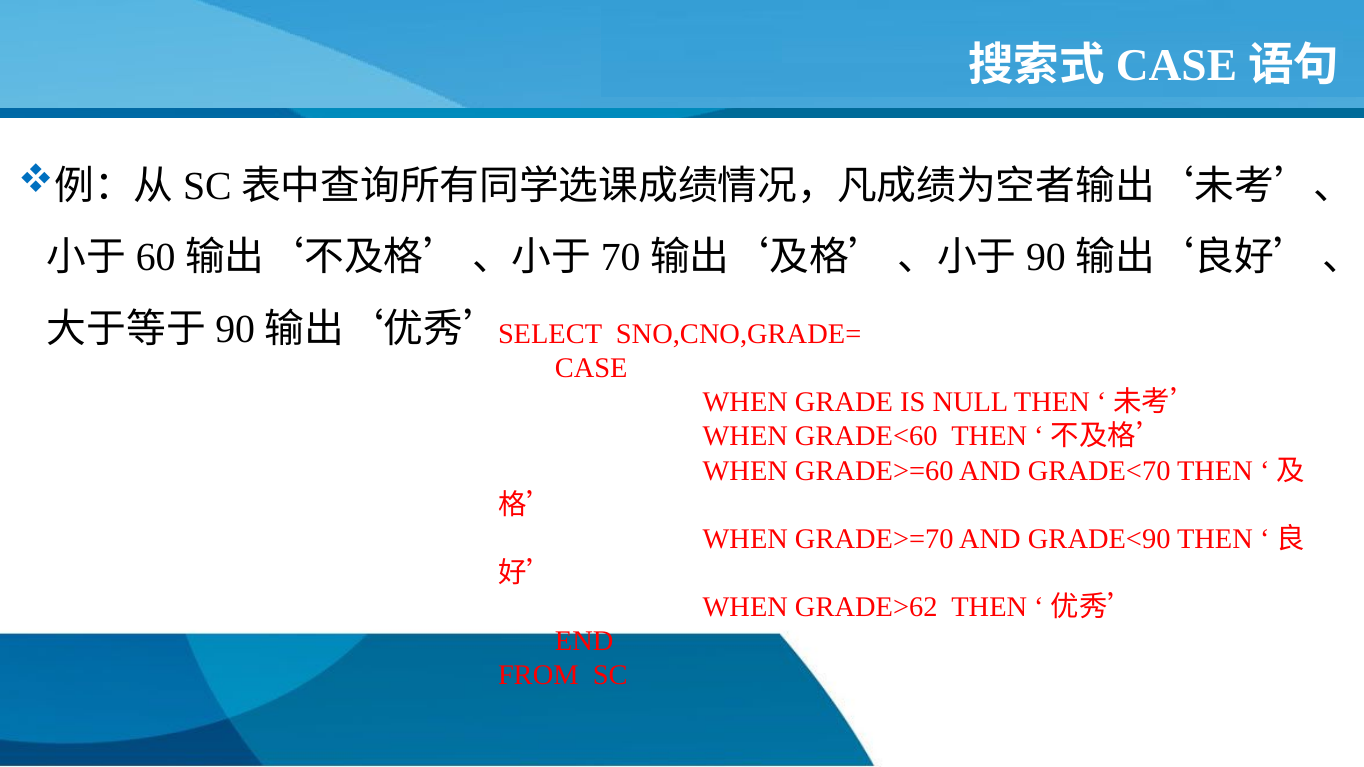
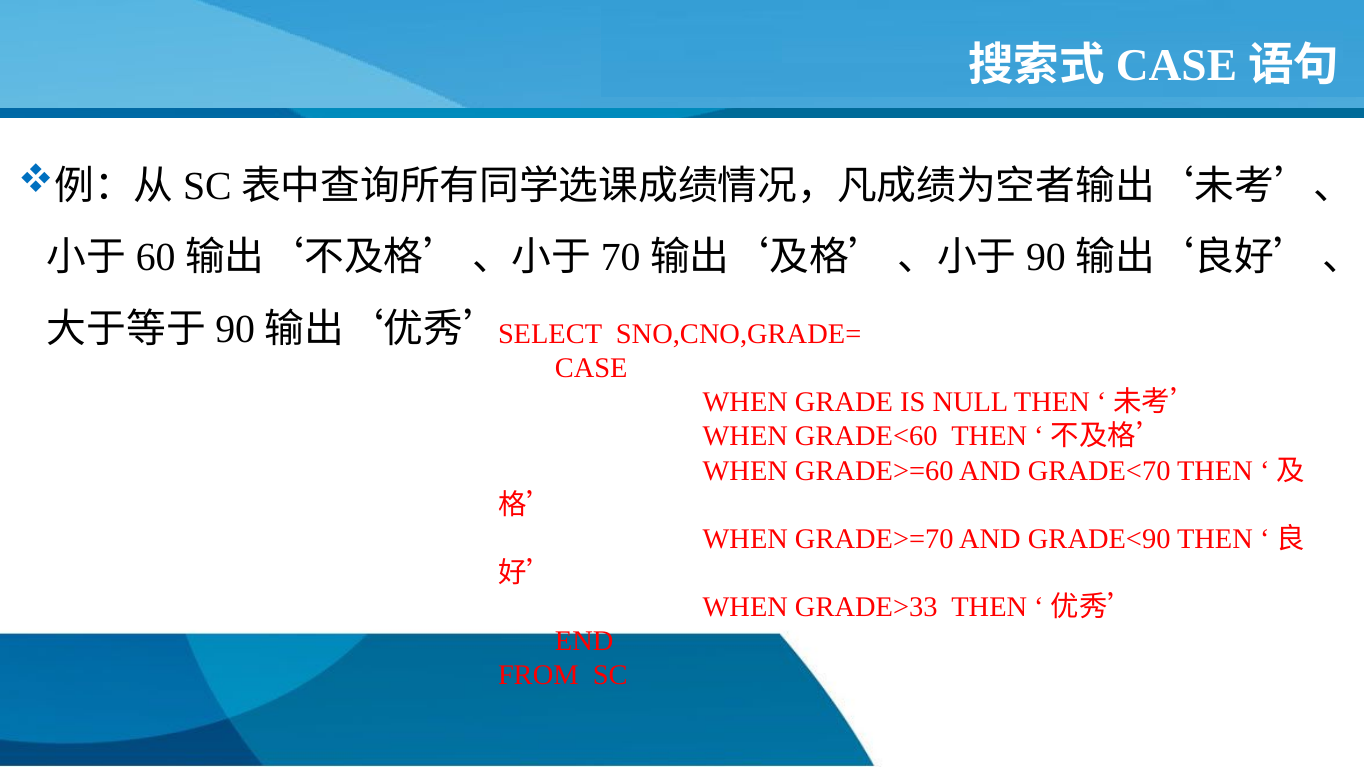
GRADE>62: GRADE>62 -> GRADE>33
